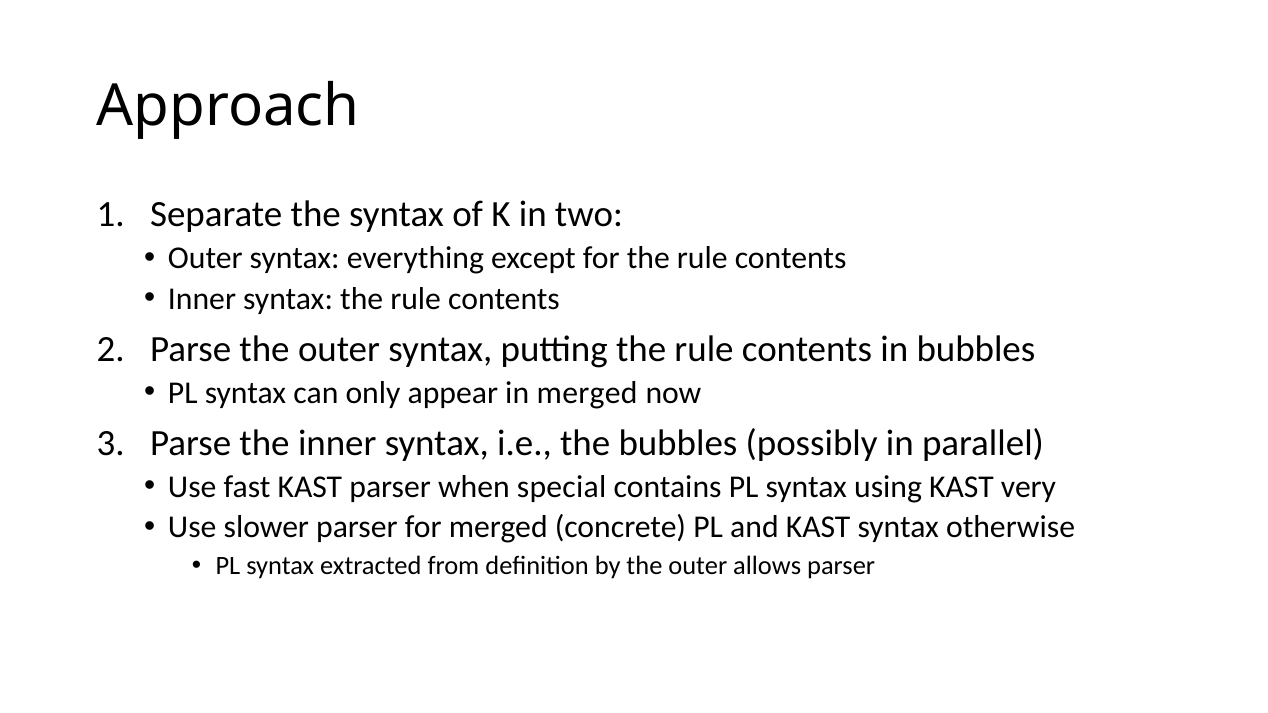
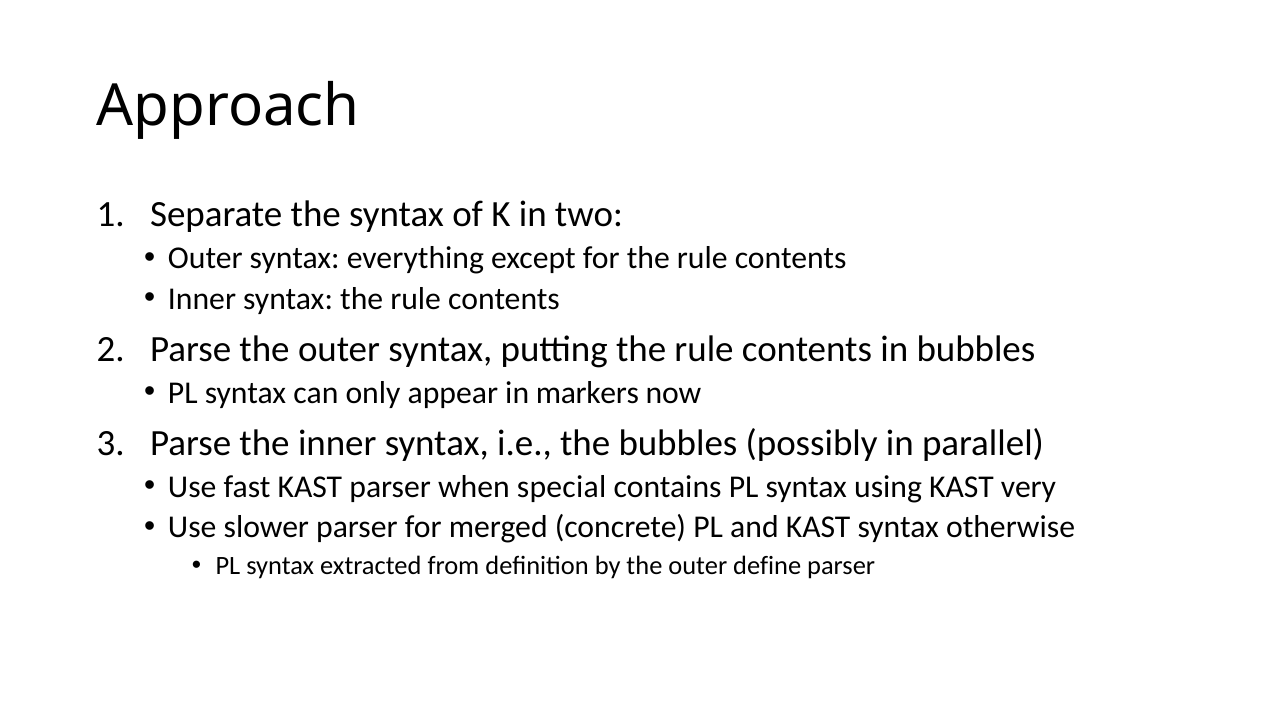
in merged: merged -> markers
allows: allows -> define
